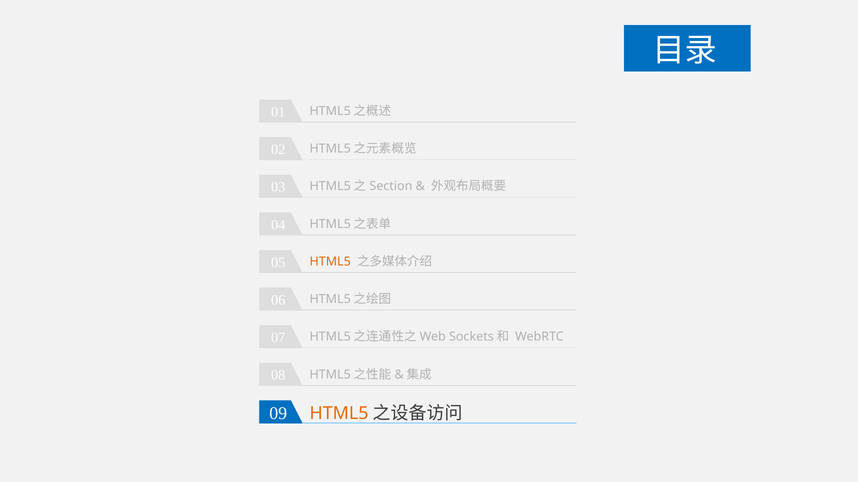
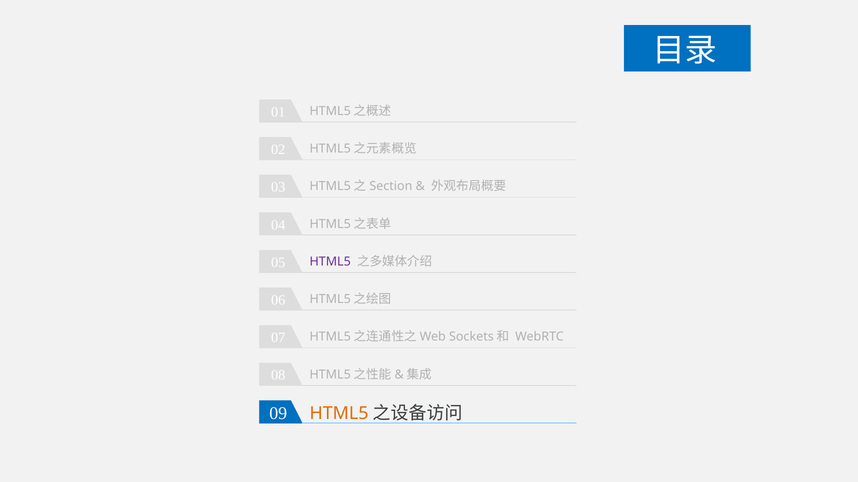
HTML5 at (330, 262) colour: orange -> purple
